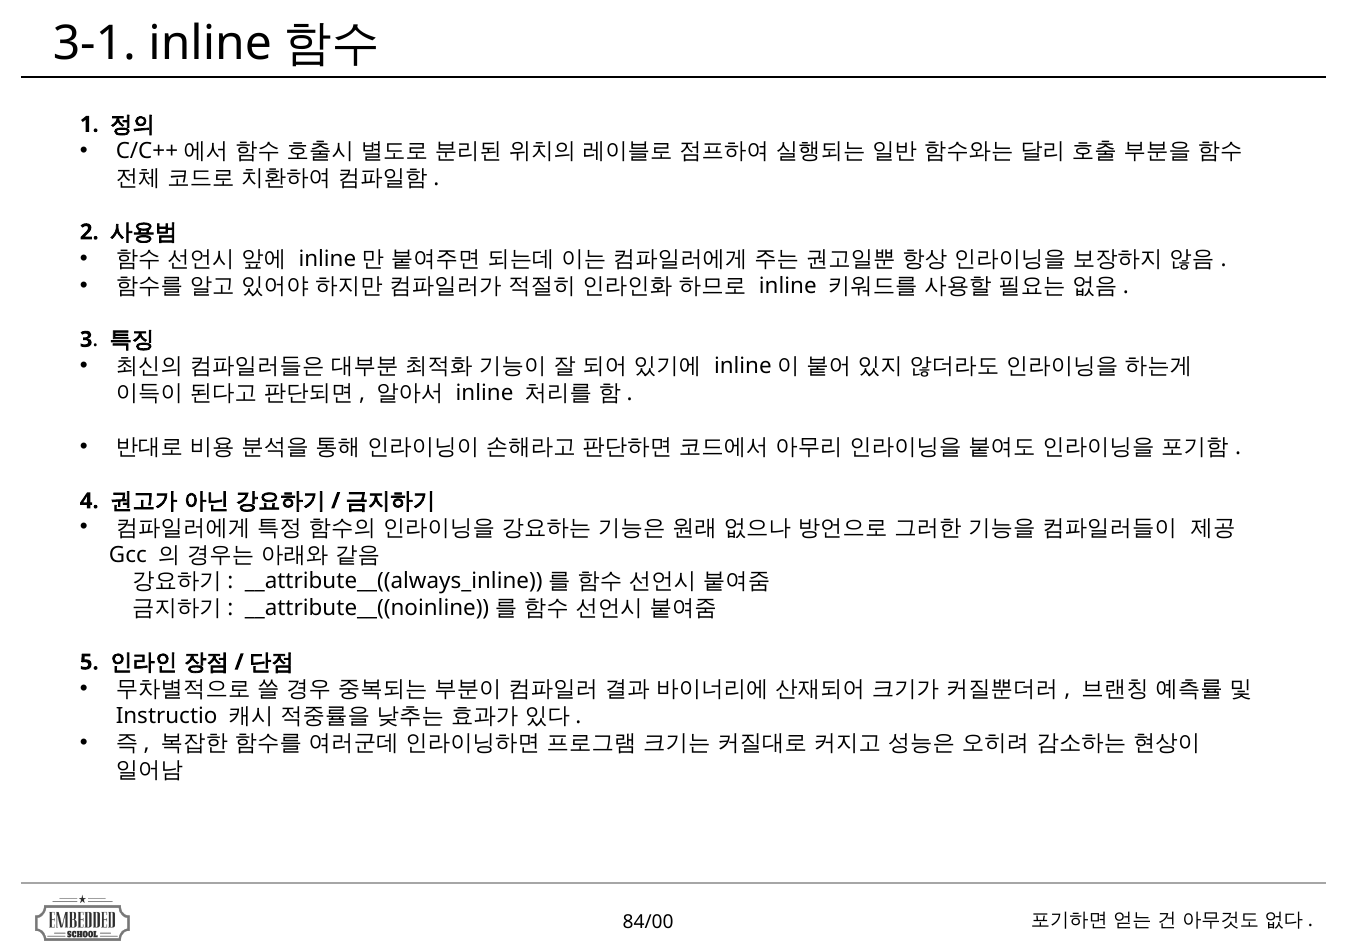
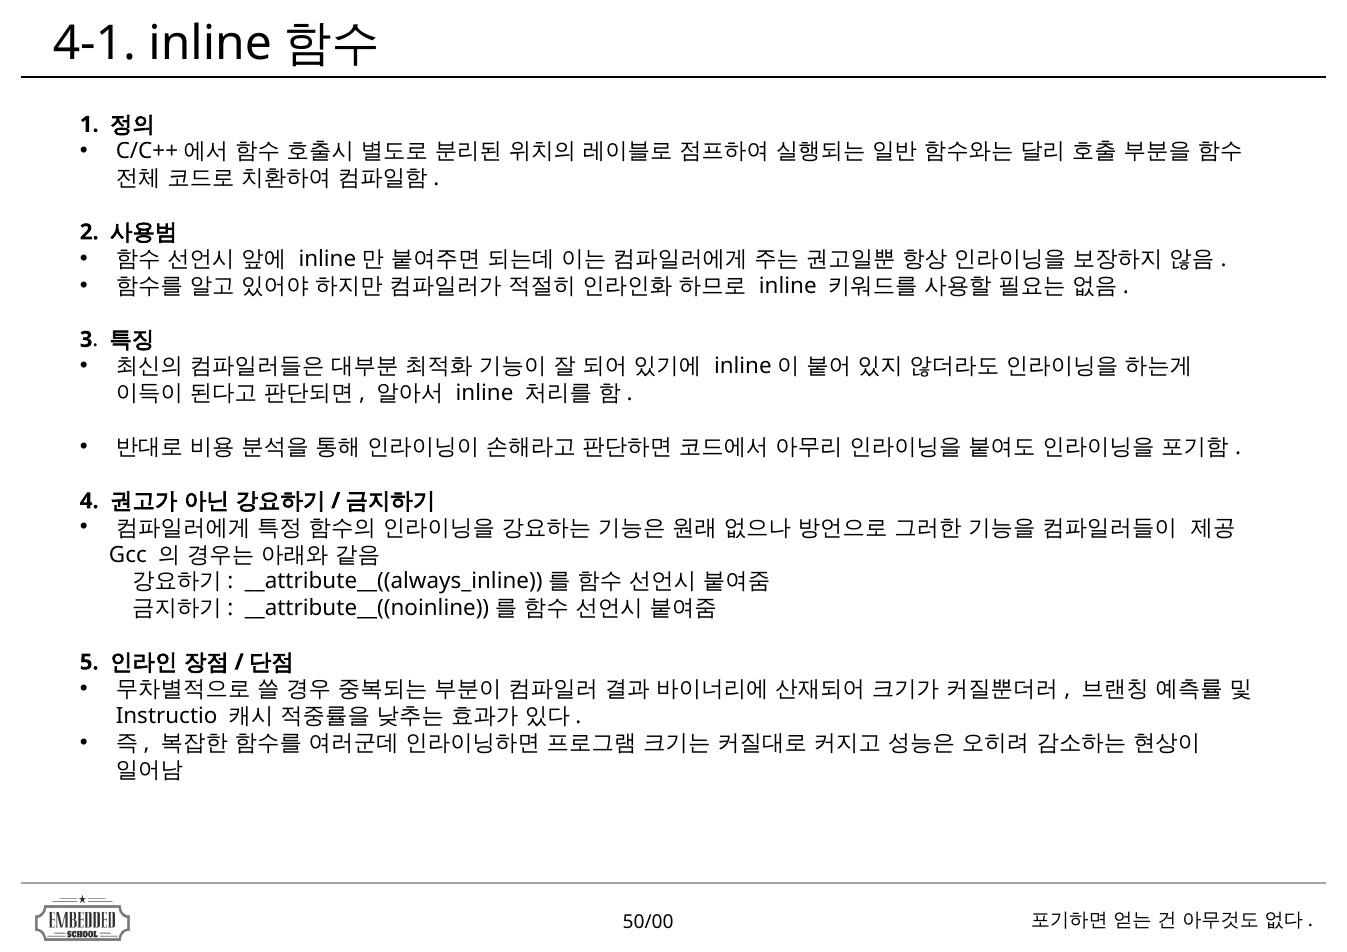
3-1: 3-1 -> 4-1
84/00: 84/00 -> 50/00
